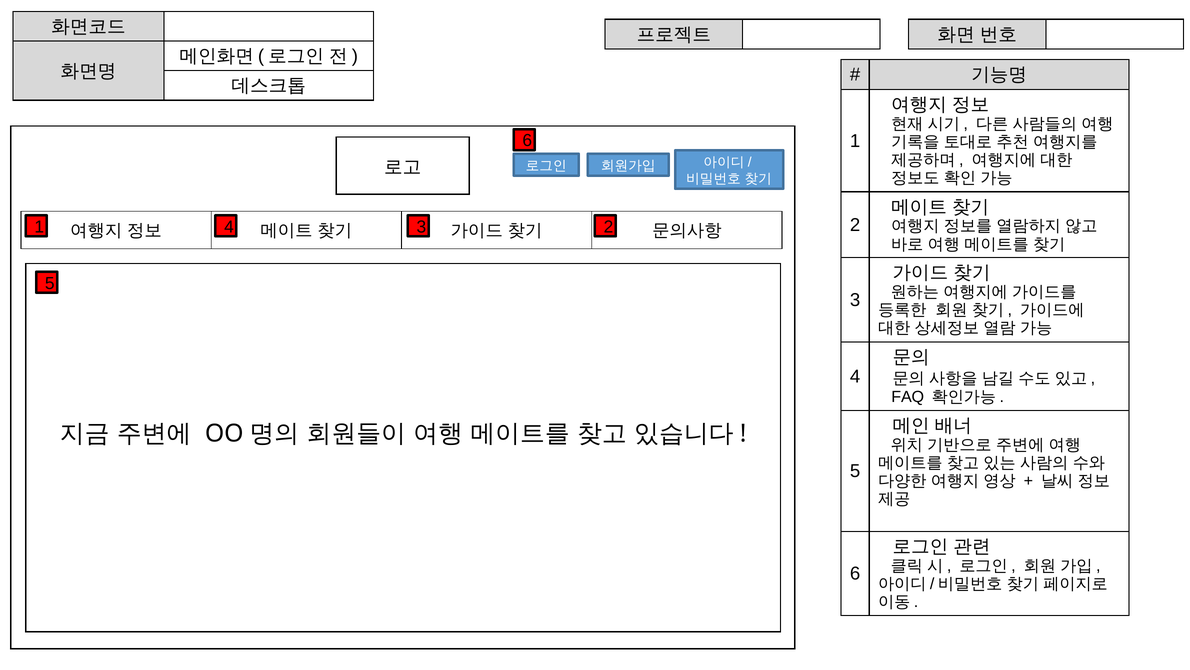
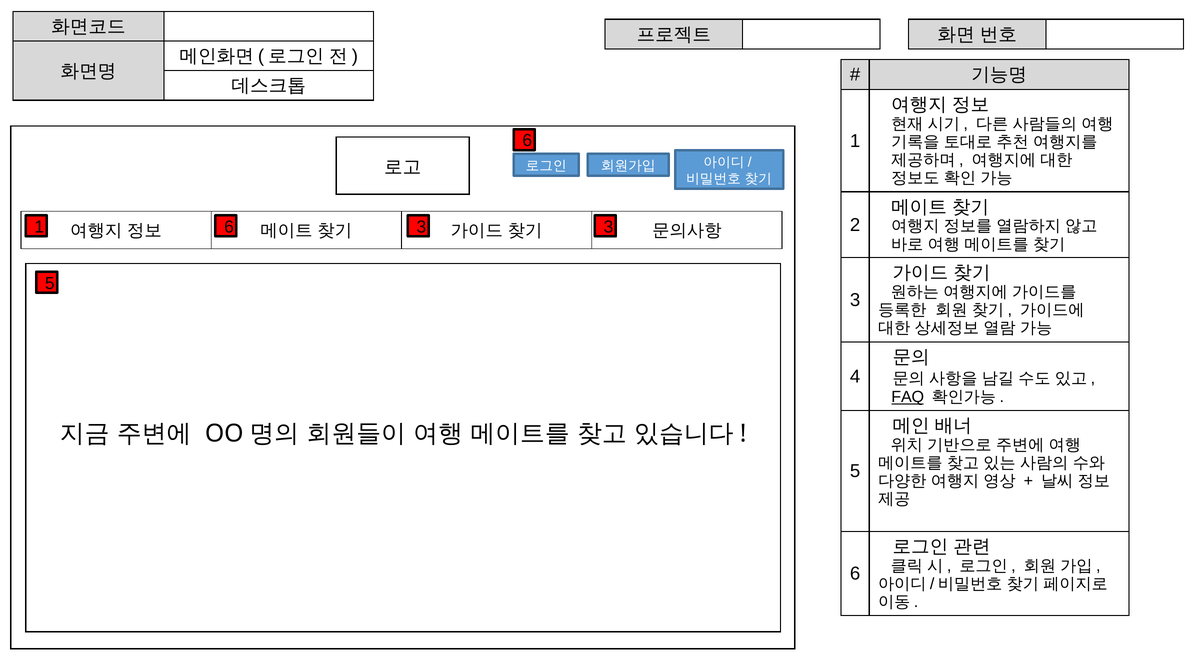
1 4: 4 -> 6
3 2: 2 -> 3
FAQ underline: none -> present
